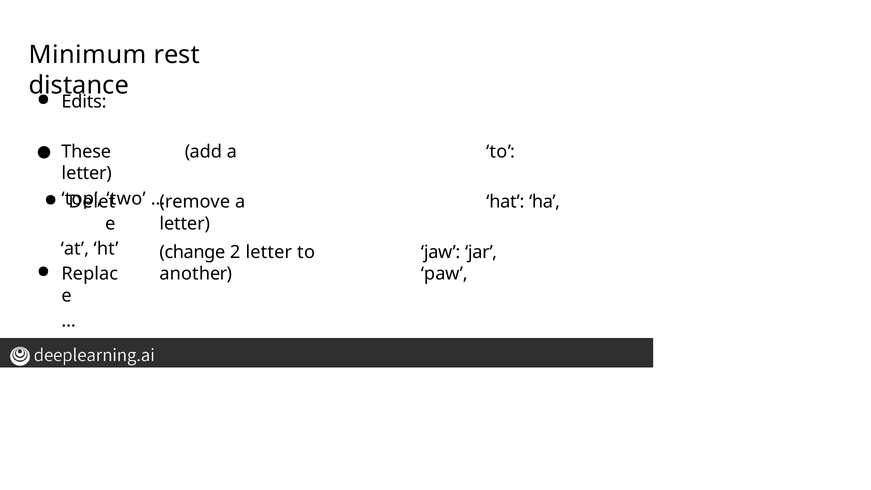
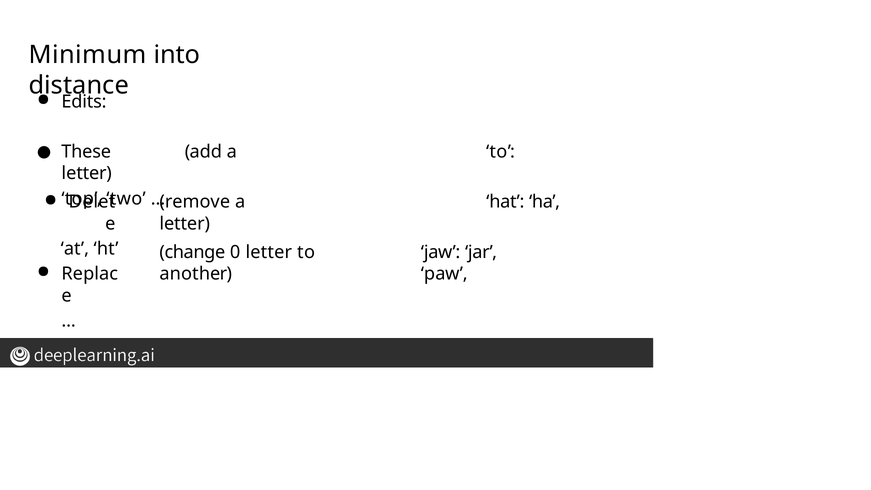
rest: rest -> into
2: 2 -> 0
